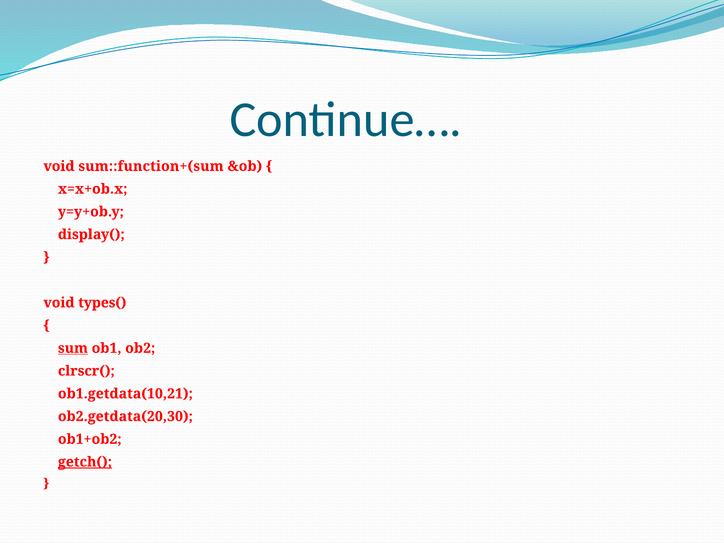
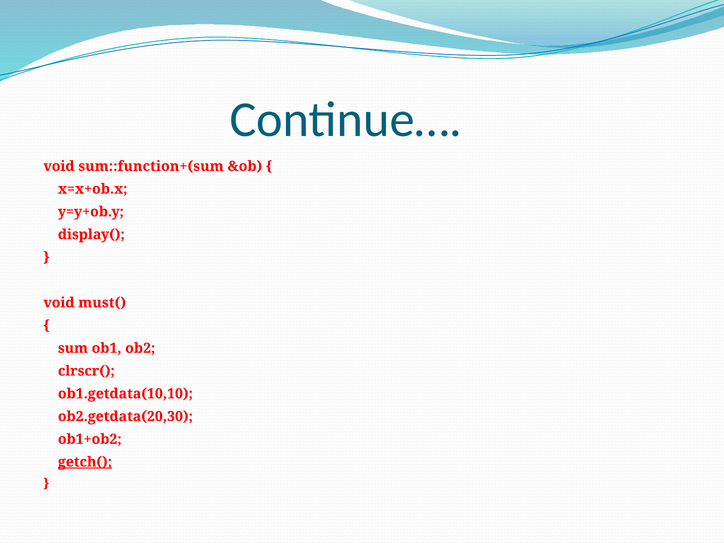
types(: types( -> must(
sum underline: present -> none
ob1.getdata(10,21: ob1.getdata(10,21 -> ob1.getdata(10,10
